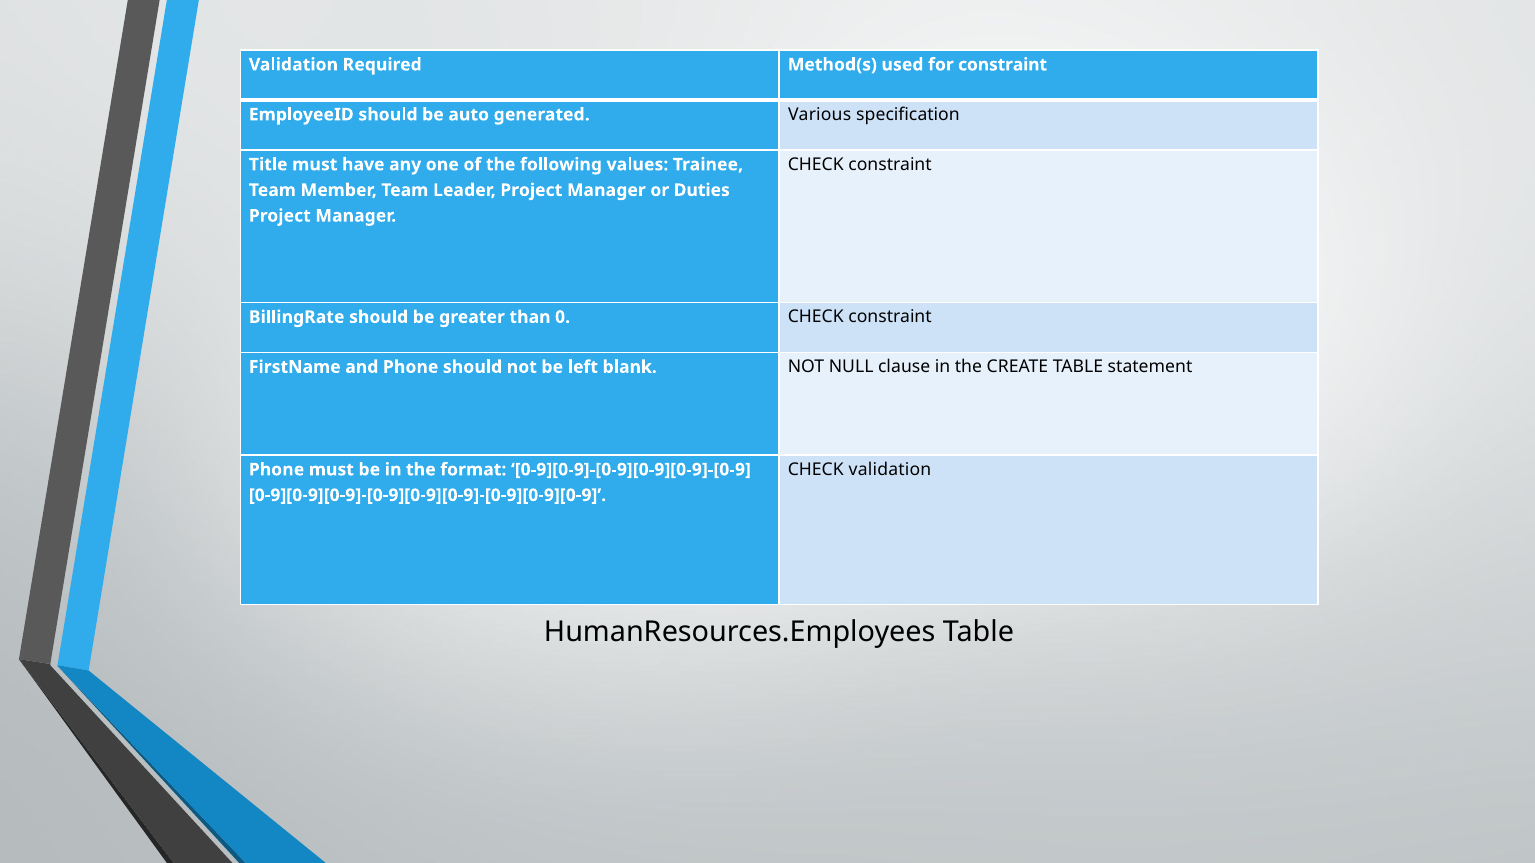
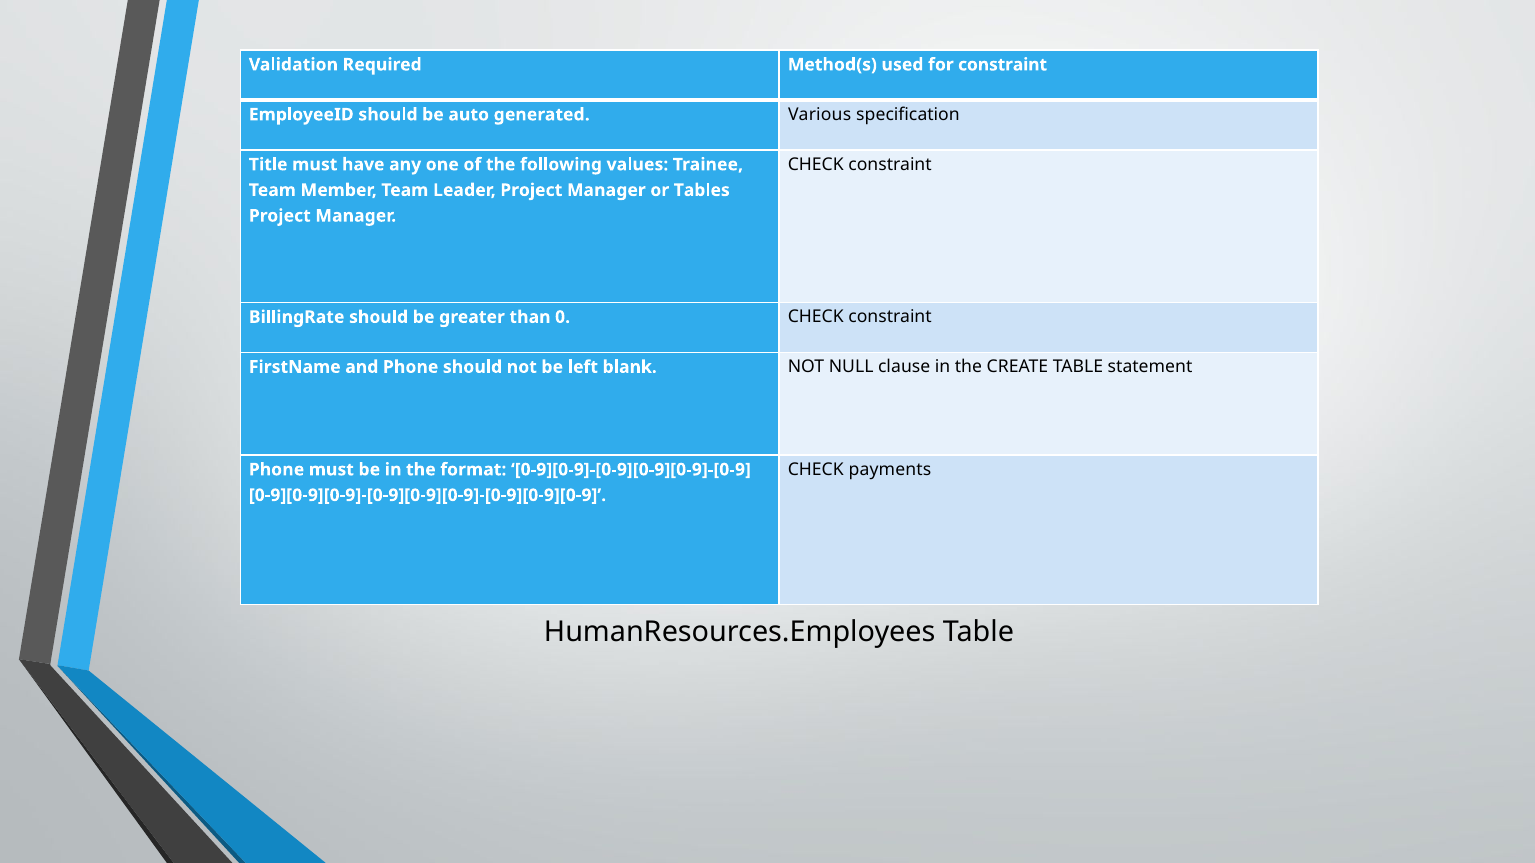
Duties: Duties -> Tables
CHECK validation: validation -> payments
